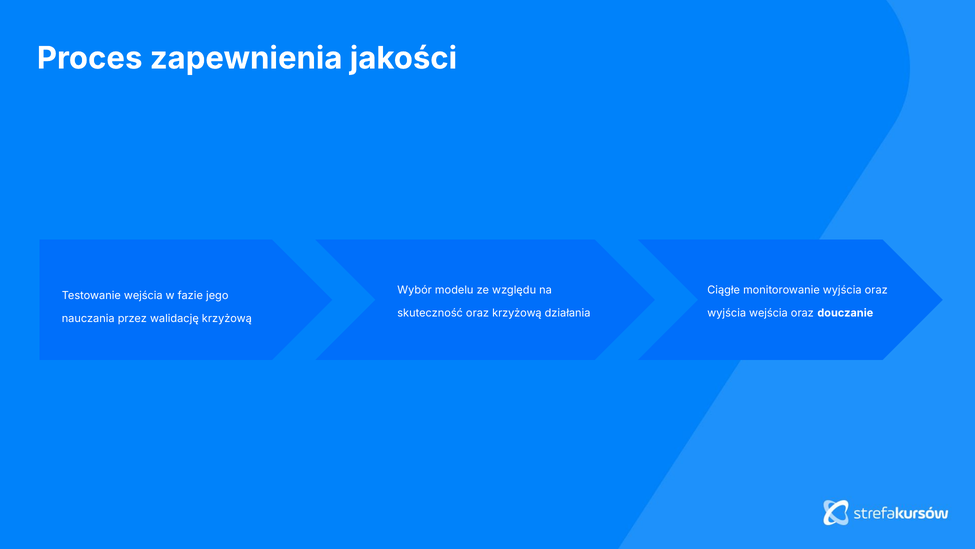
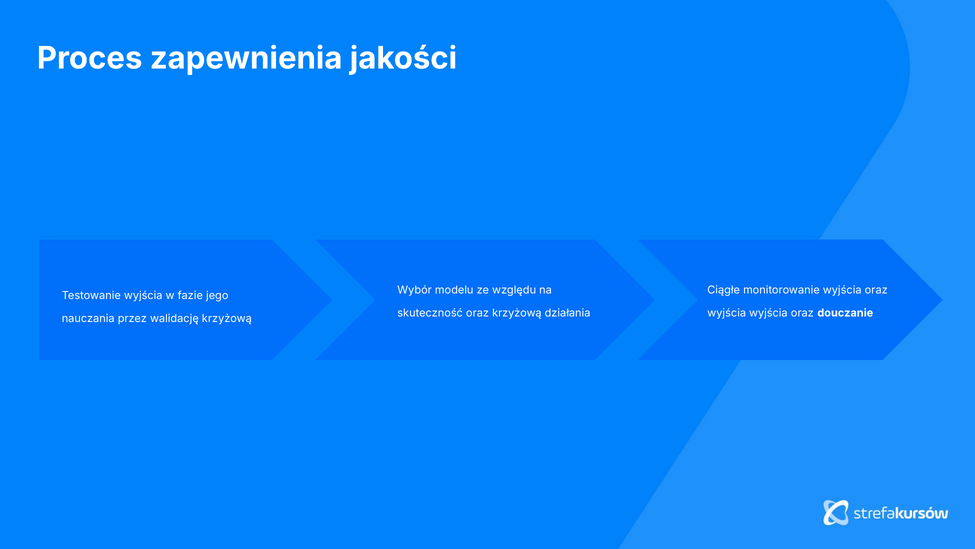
Testowanie wejścia: wejścia -> wyjścia
wyjścia wejścia: wejścia -> wyjścia
